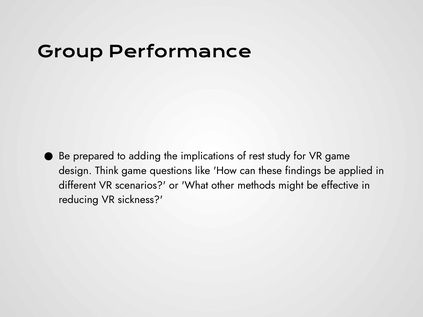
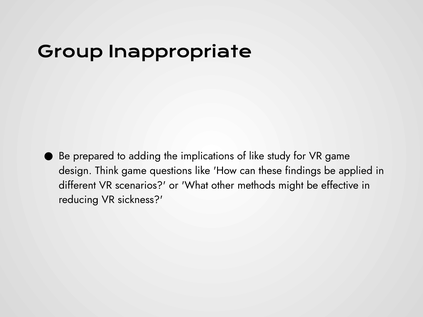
Performance: Performance -> Inappropriate
of rest: rest -> like
